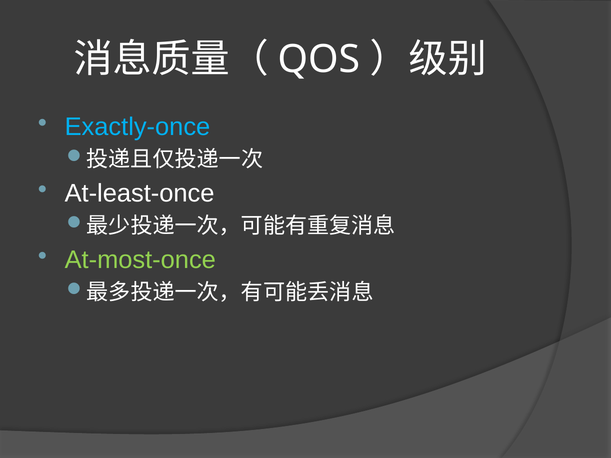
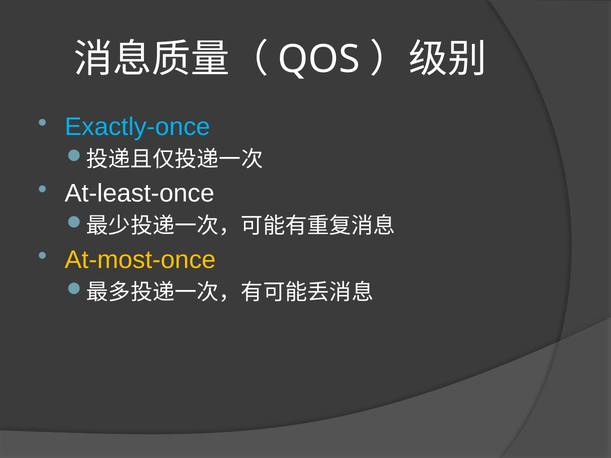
At-most-once colour: light green -> yellow
